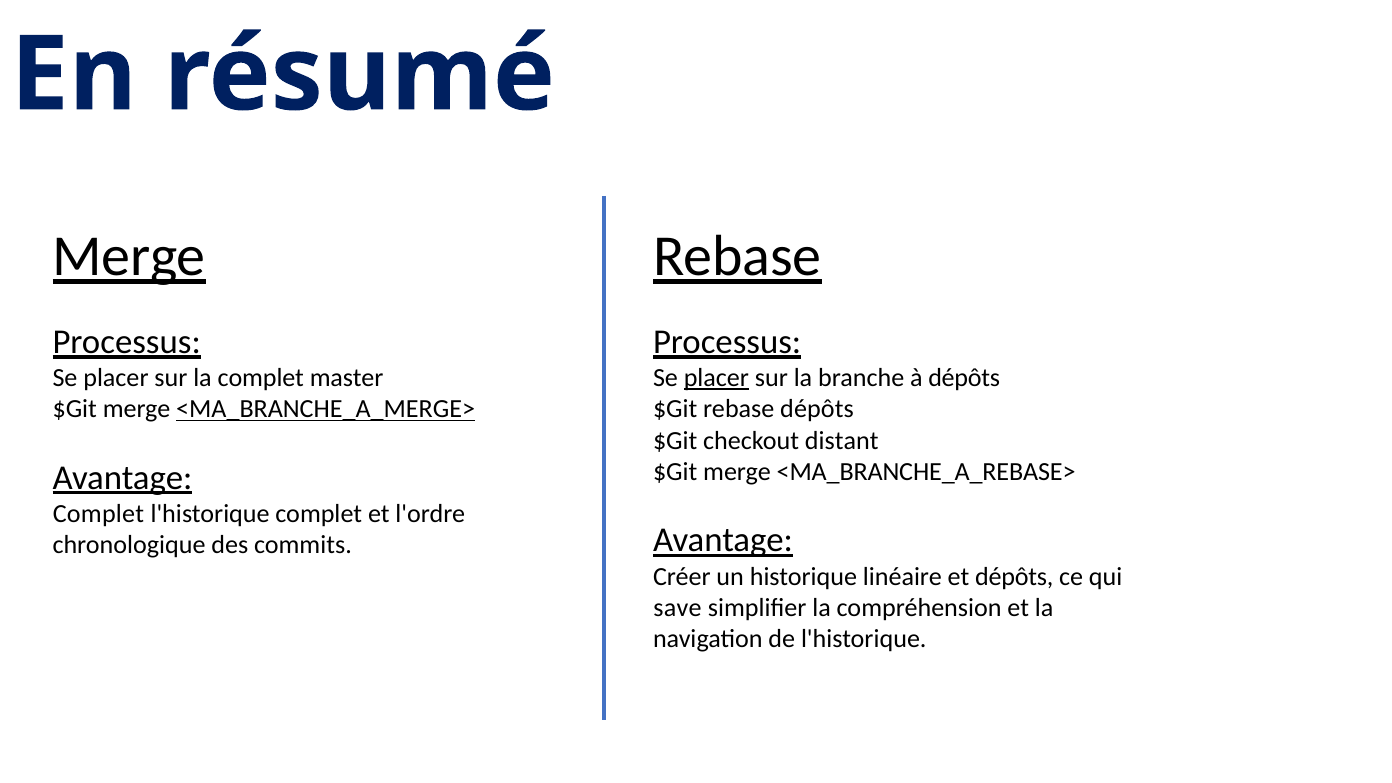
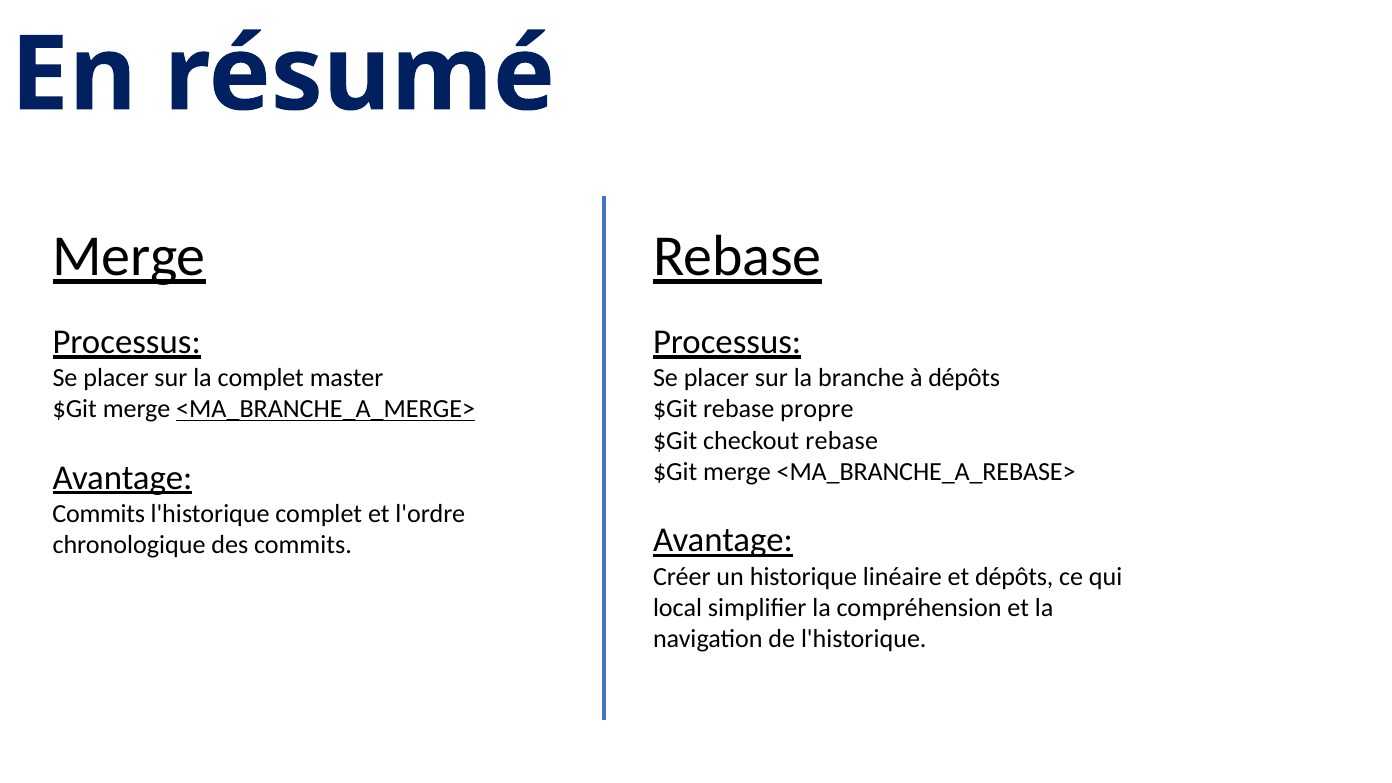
placer at (716, 378) underline: present -> none
rebase dépôts: dépôts -> propre
checkout distant: distant -> rebase
Complet at (98, 514): Complet -> Commits
save: save -> local
